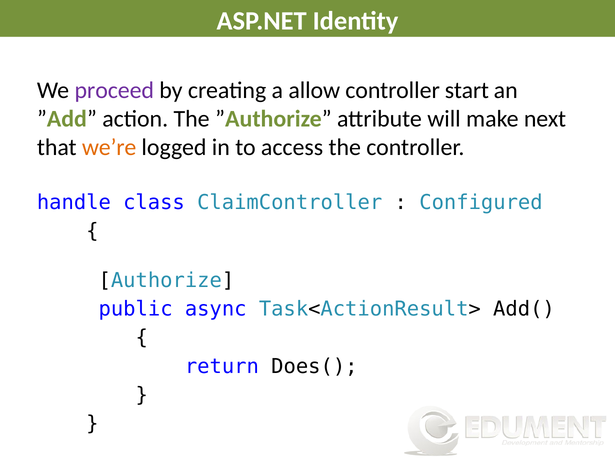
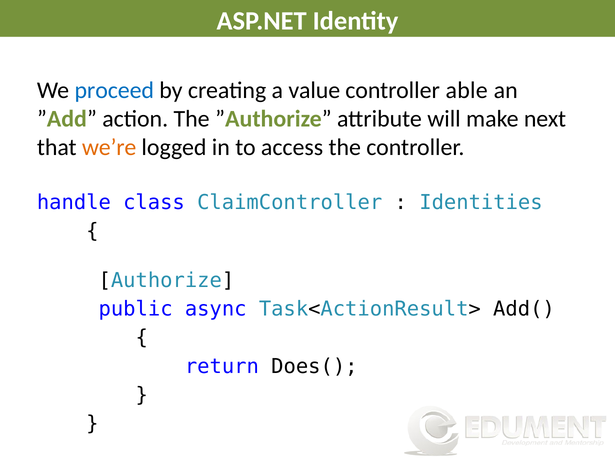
proceed colour: purple -> blue
allow: allow -> value
start: start -> able
Configured: Configured -> Identities
